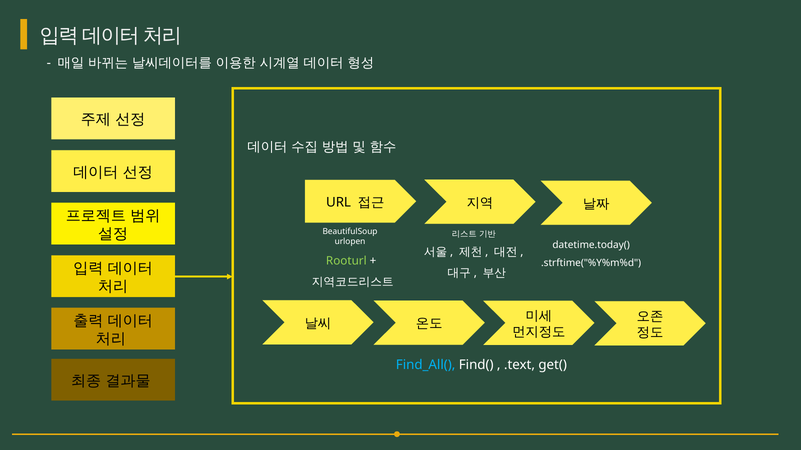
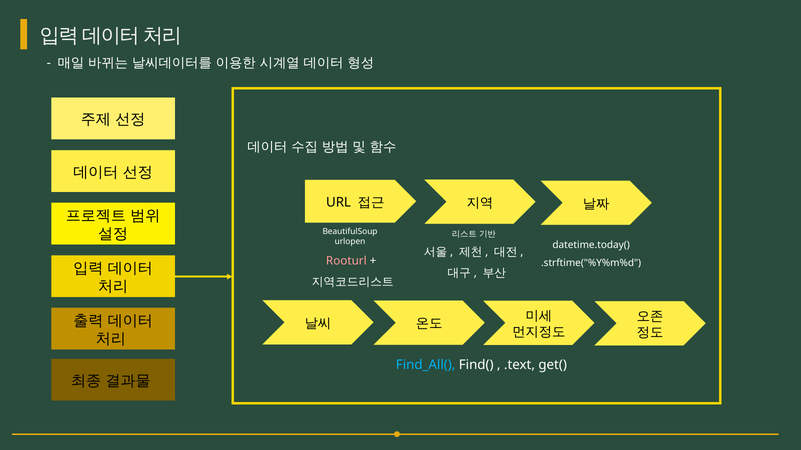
Rooturl colour: light green -> pink
